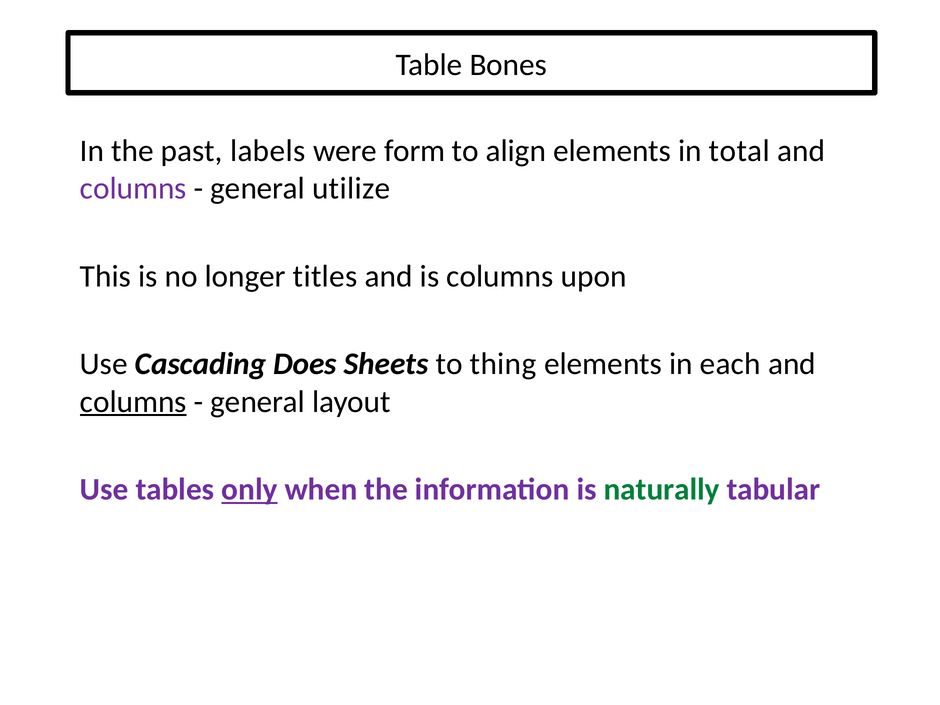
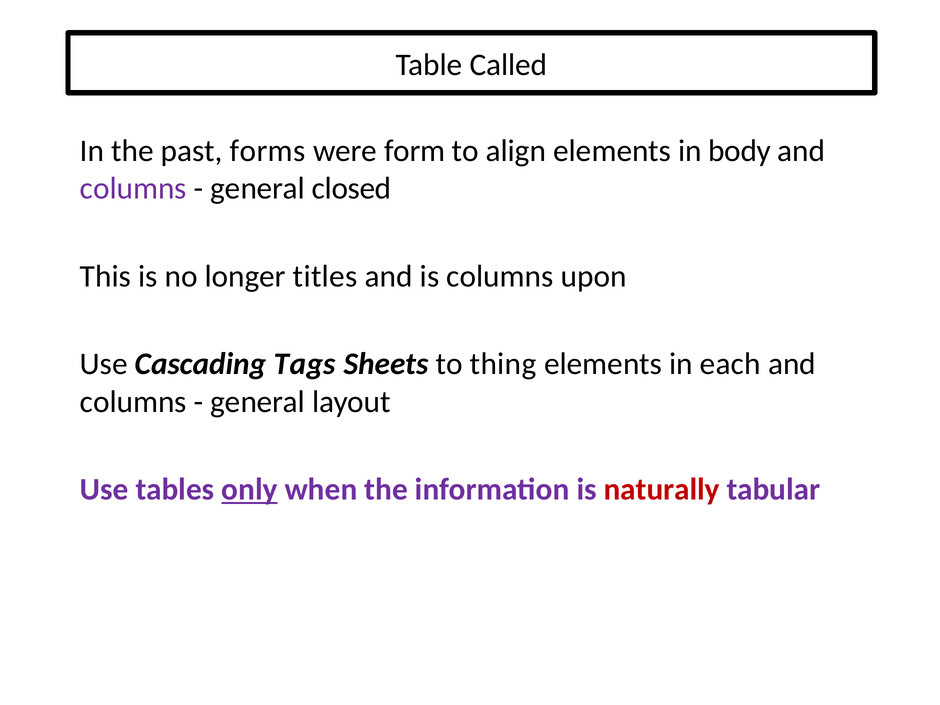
Bones: Bones -> Called
labels: labels -> forms
total: total -> body
utilize: utilize -> closed
Does: Does -> Tags
columns at (133, 402) underline: present -> none
naturally colour: green -> red
